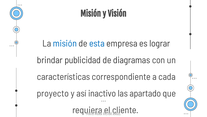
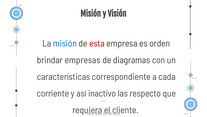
esta colour: blue -> red
lograr: lograr -> orden
publicidad: publicidad -> empresas
proyecto: proyecto -> corriente
apartado: apartado -> respecto
